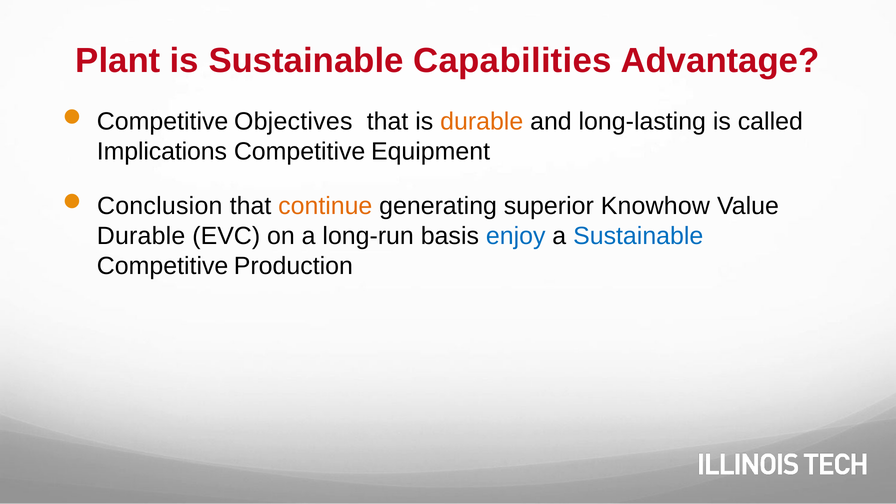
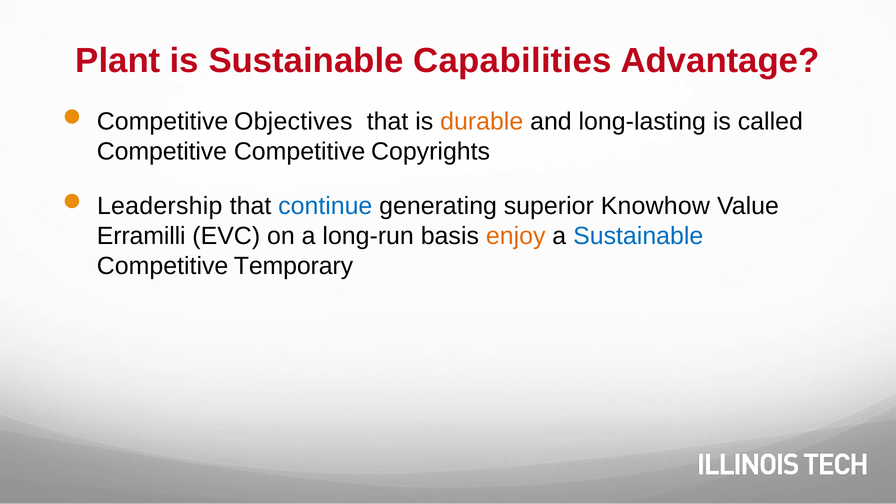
Implications at (162, 151): Implications -> Competitive
Equipment: Equipment -> Copyrights
Conclusion: Conclusion -> Leadership
continue colour: orange -> blue
Durable at (141, 236): Durable -> Erramilli
enjoy colour: blue -> orange
Production: Production -> Temporary
